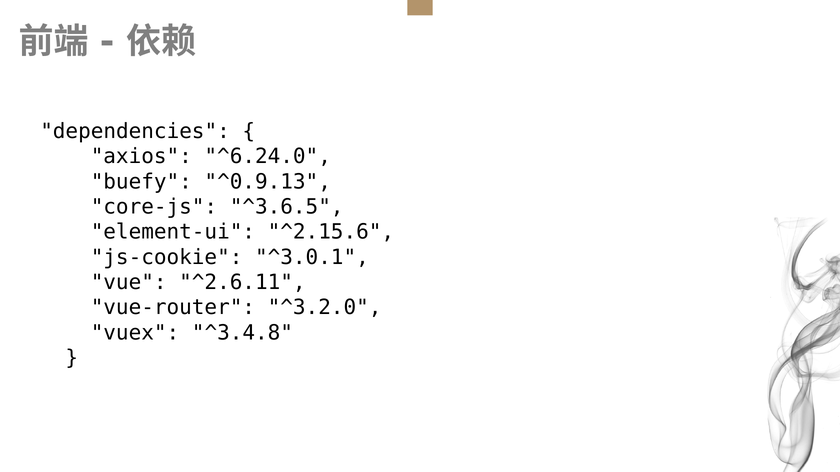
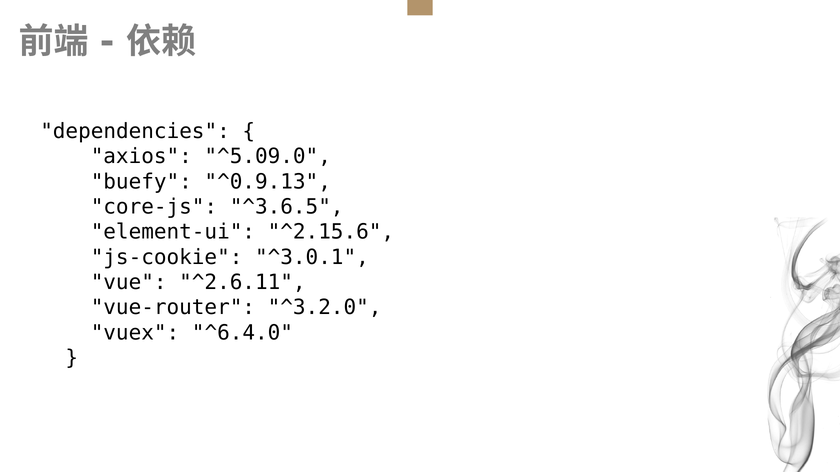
^6.24.0: ^6.24.0 -> ^5.09.0
^3.4.8: ^3.4.8 -> ^6.4.0
